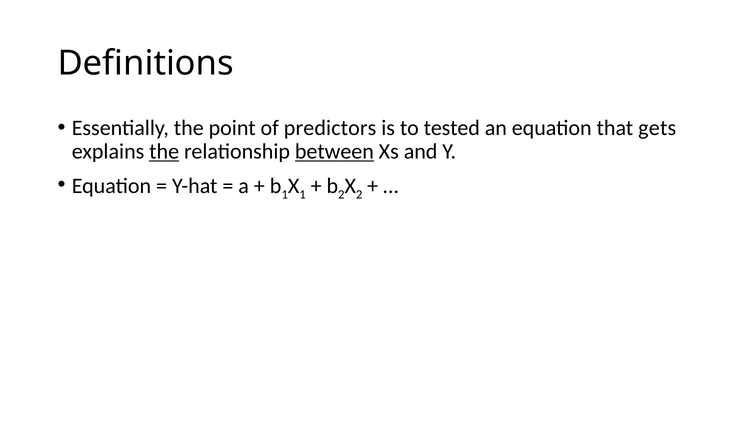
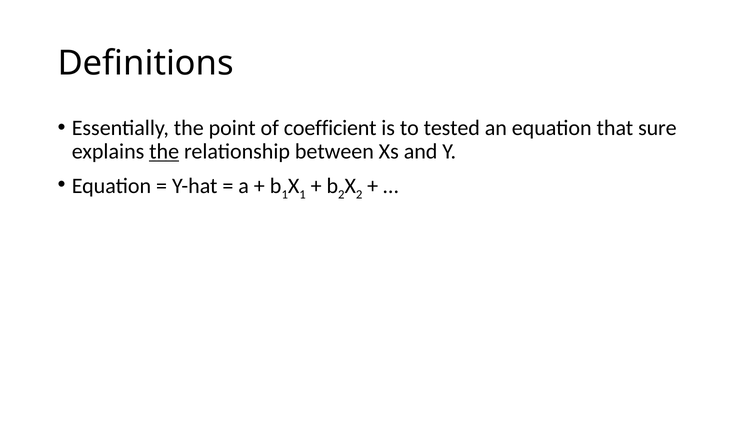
predictors: predictors -> coefficient
gets: gets -> sure
between underline: present -> none
